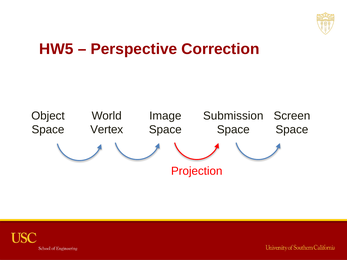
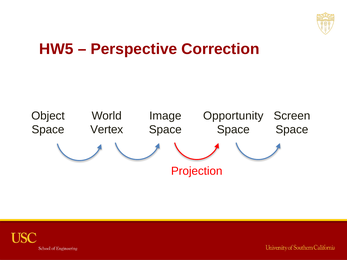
Submission: Submission -> Opportunity
